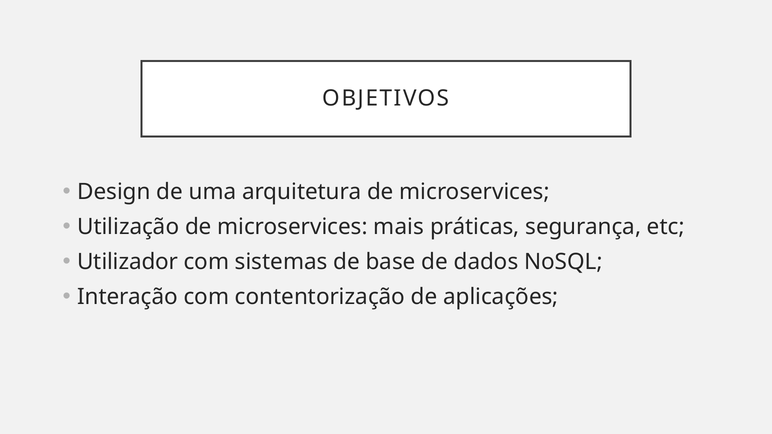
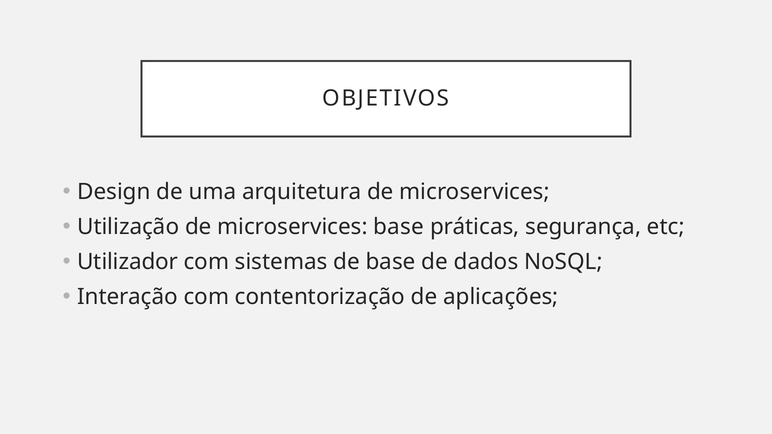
microservices mais: mais -> base
